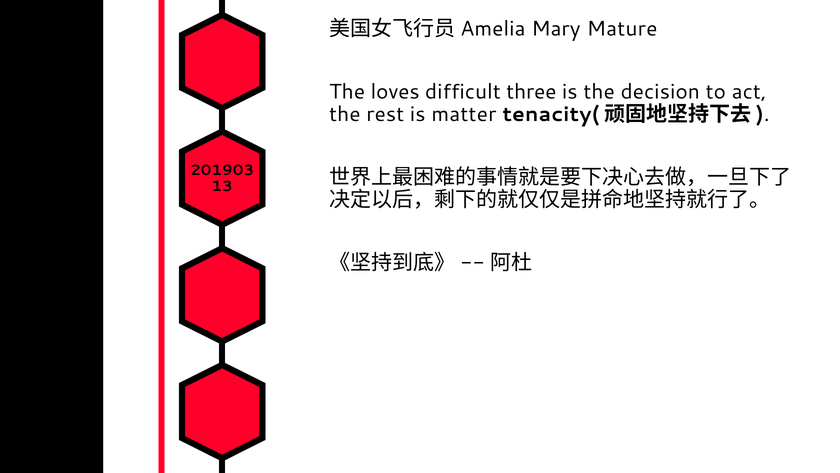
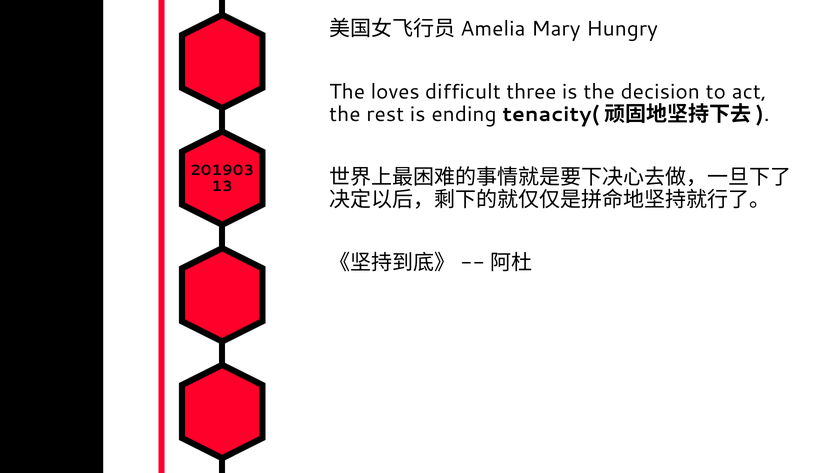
Mature: Mature -> Hungry
matter: matter -> ending
